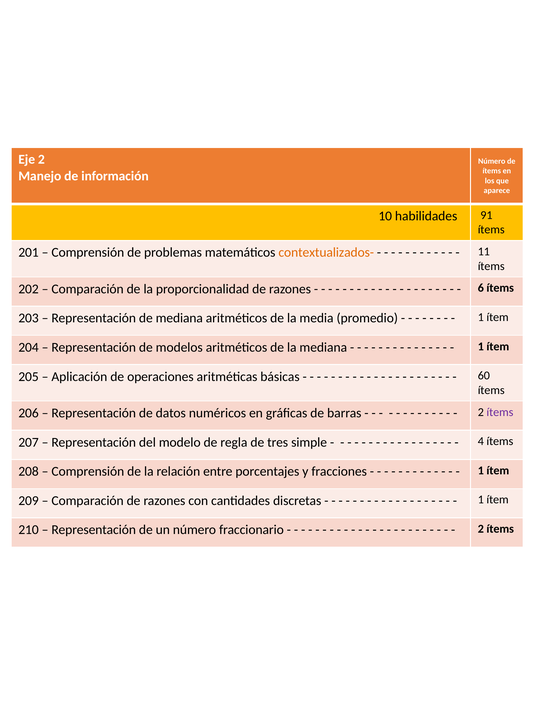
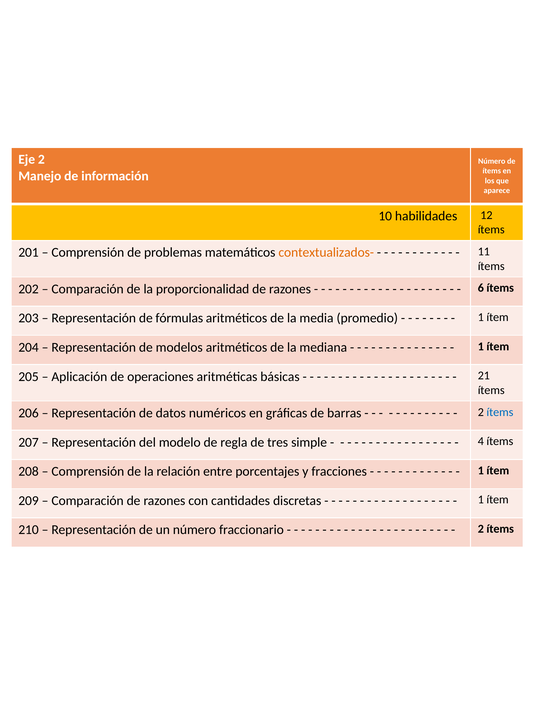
91: 91 -> 12
de mediana: mediana -> fórmulas
60: 60 -> 21
ítems at (500, 412) colour: purple -> blue
